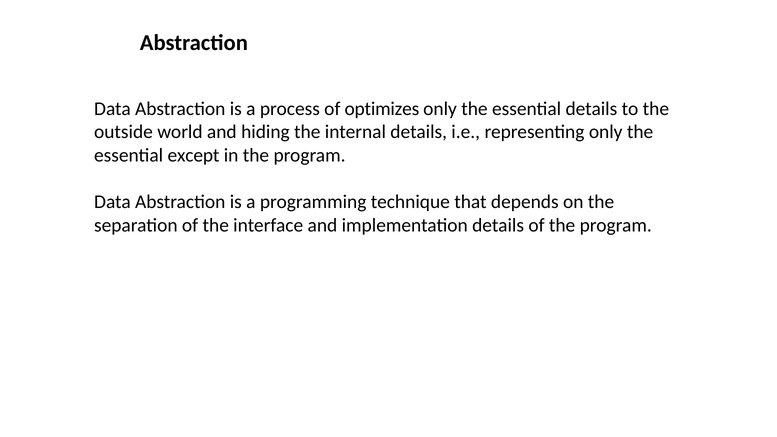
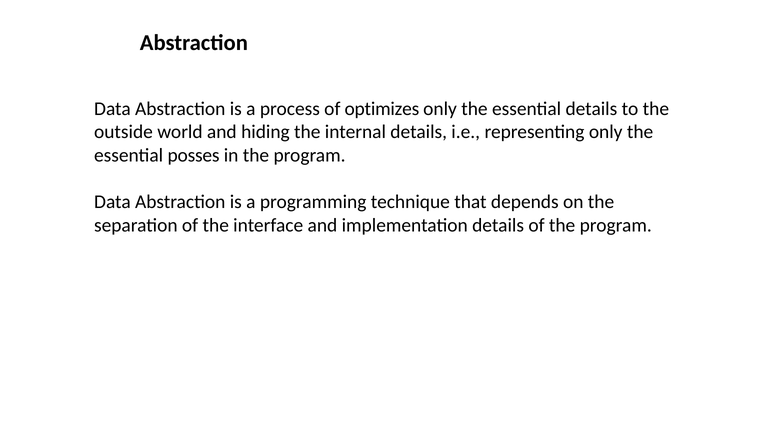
except: except -> posses
